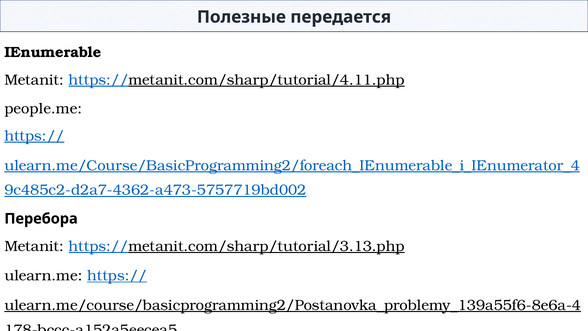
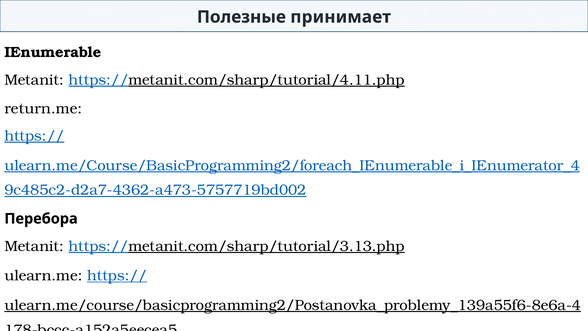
передается: передается -> принимает
people.me: people.me -> return.me
